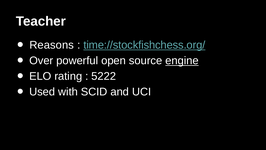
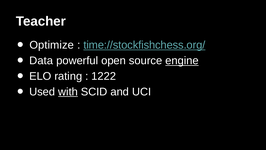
Reasons: Reasons -> Optimize
Over: Over -> Data
5222: 5222 -> 1222
with underline: none -> present
